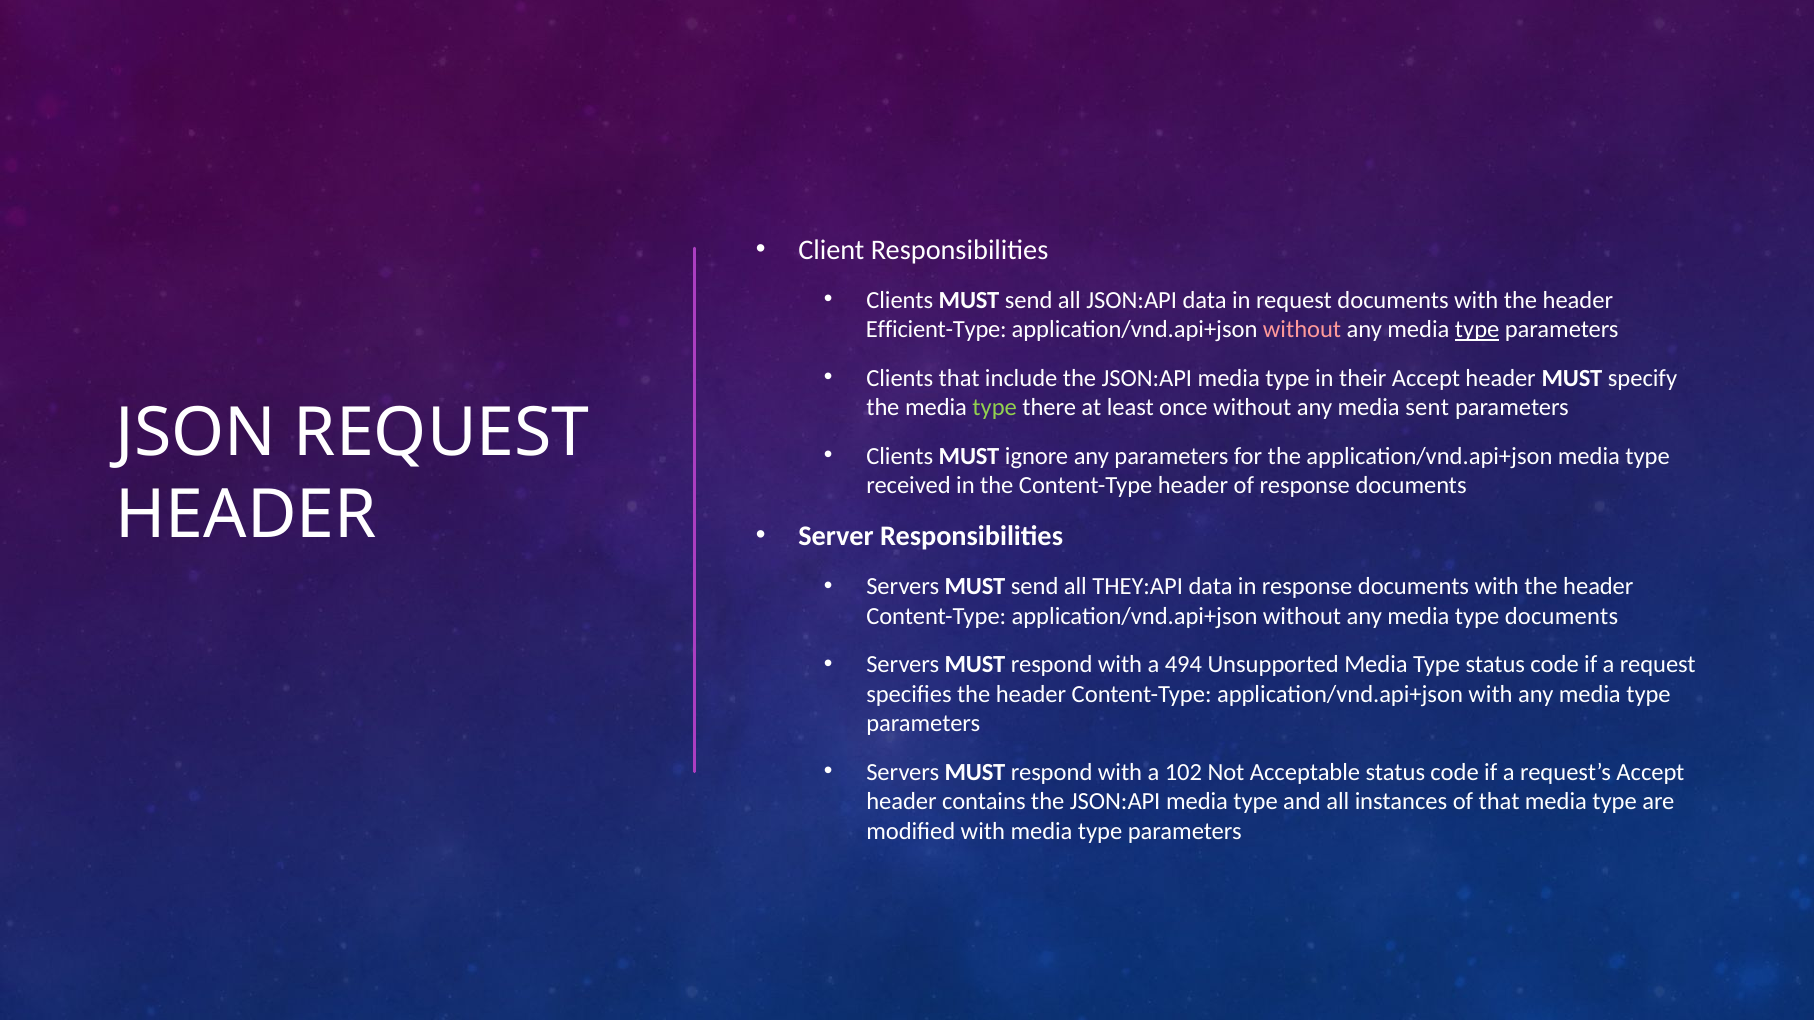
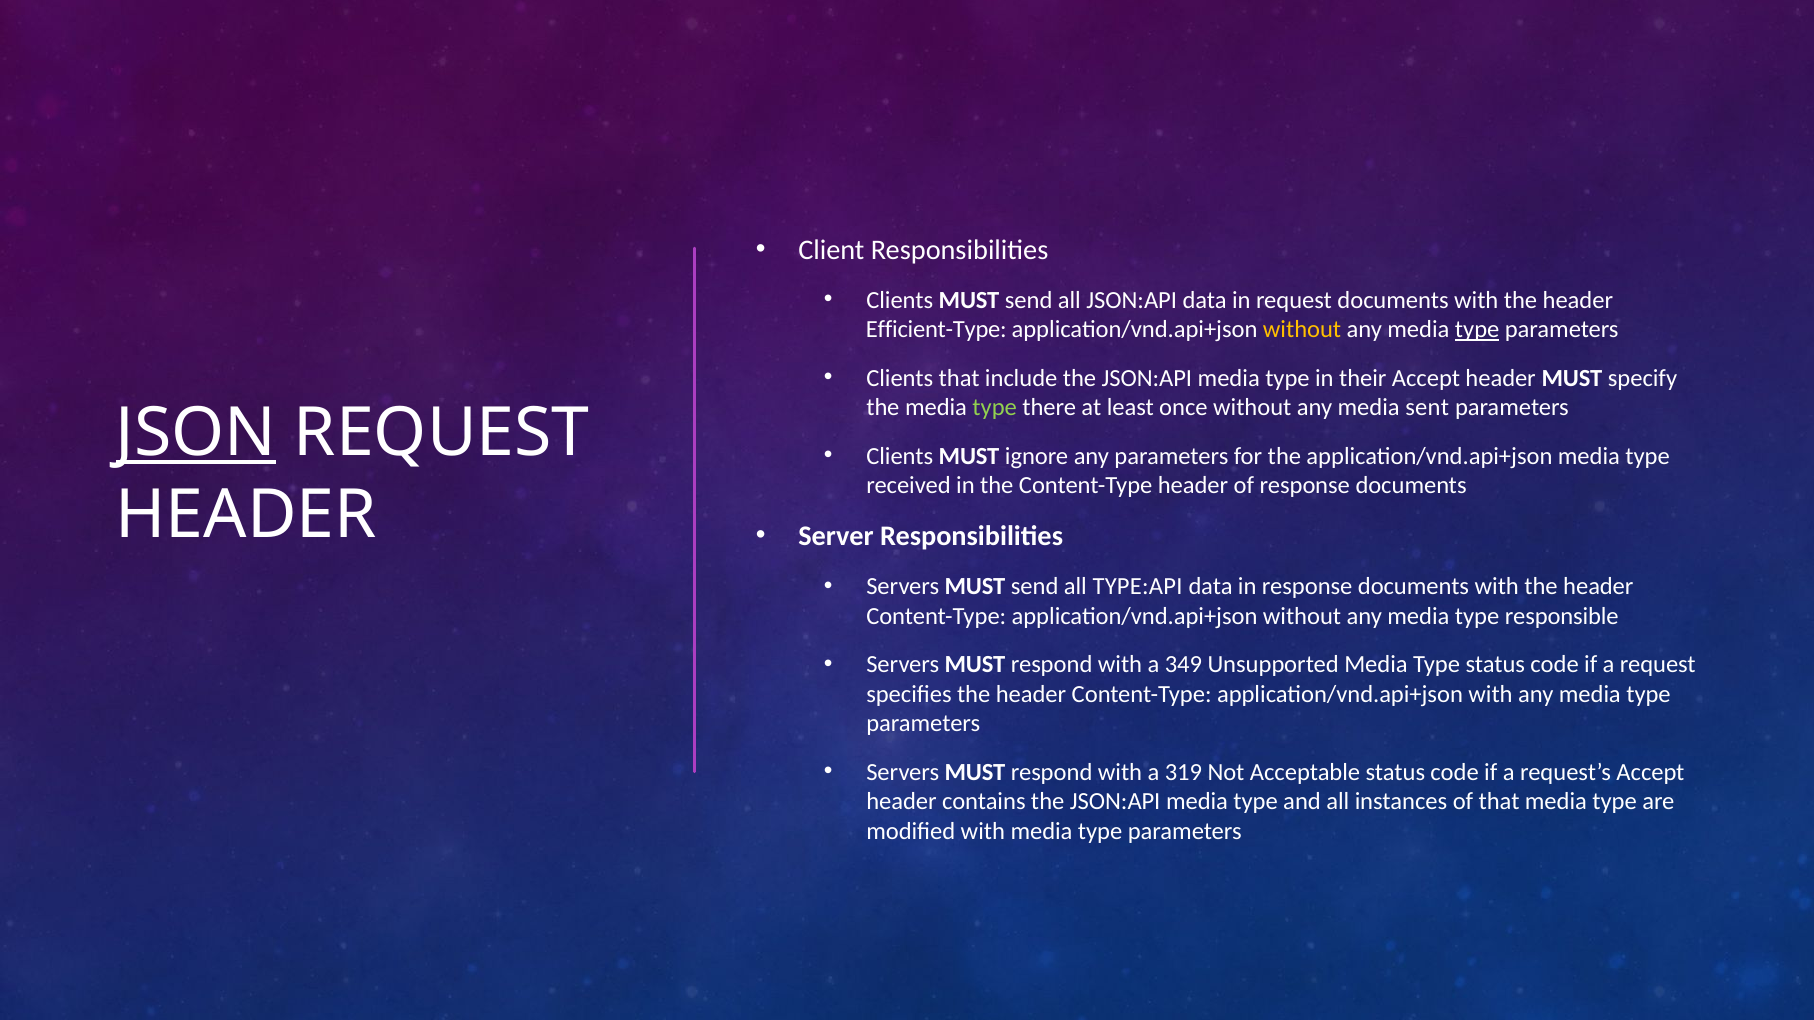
without at (1302, 330) colour: pink -> yellow
JSON underline: none -> present
THEY:API: THEY:API -> TYPE:API
type documents: documents -> responsible
494: 494 -> 349
102: 102 -> 319
